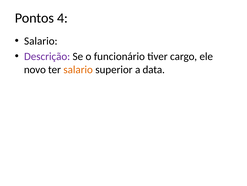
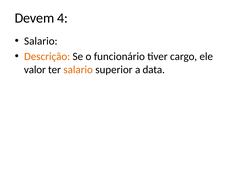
Pontos: Pontos -> Devem
Descrição colour: purple -> orange
novo: novo -> valor
